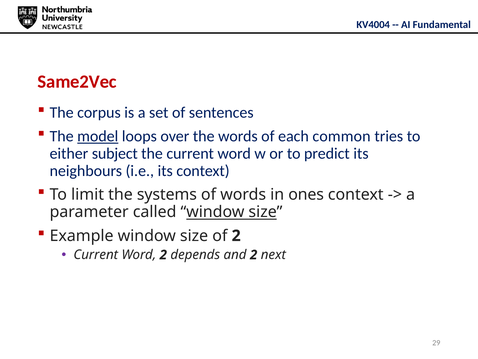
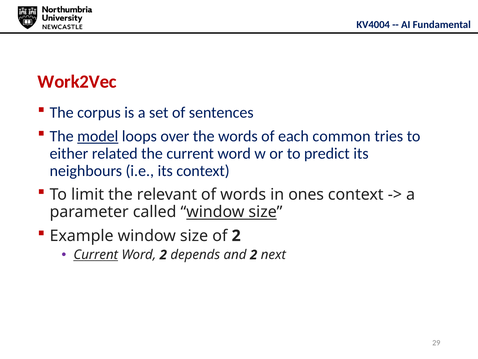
Same2Vec: Same2Vec -> Work2Vec
subject: subject -> related
systems: systems -> relevant
Current at (96, 255) underline: none -> present
